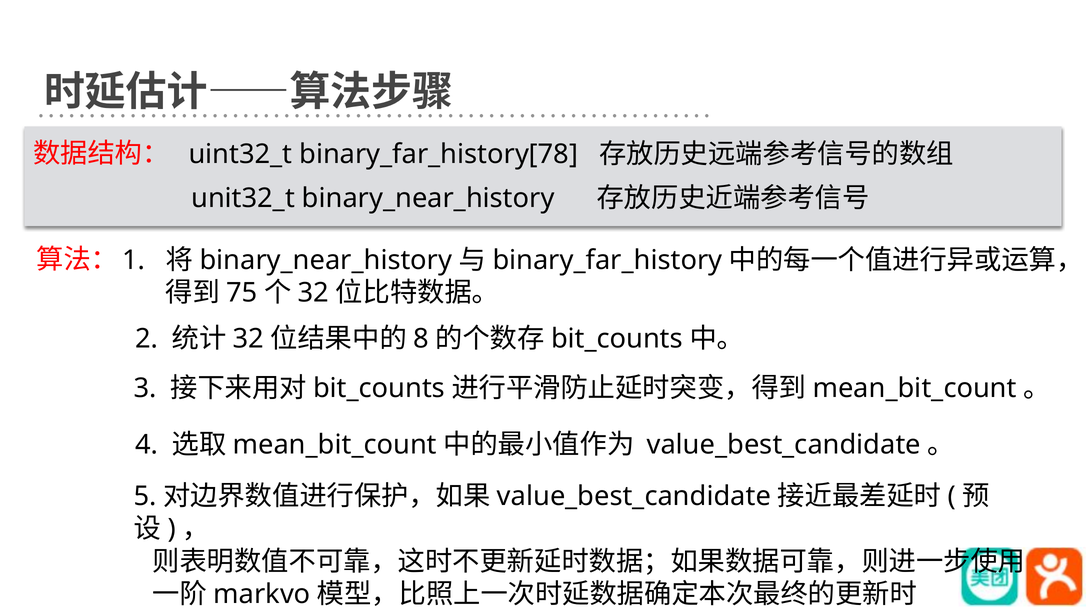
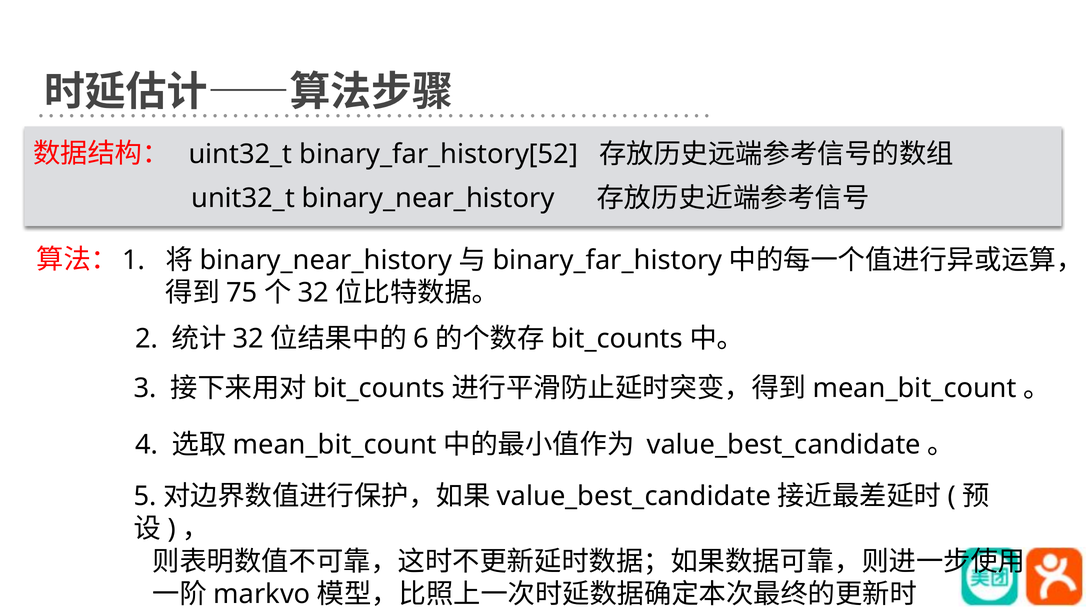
binary_far_history[78: binary_far_history[78 -> binary_far_history[52
8: 8 -> 6
